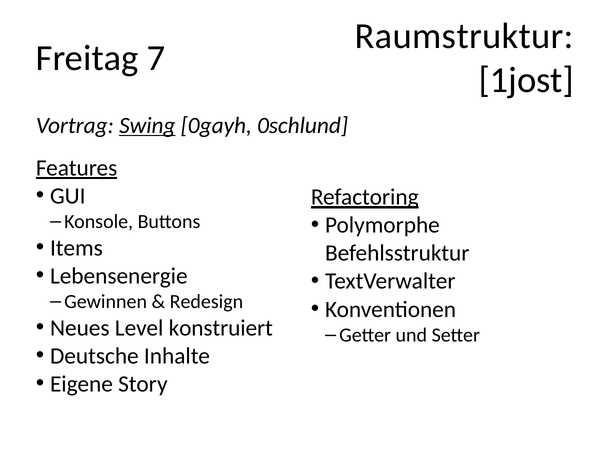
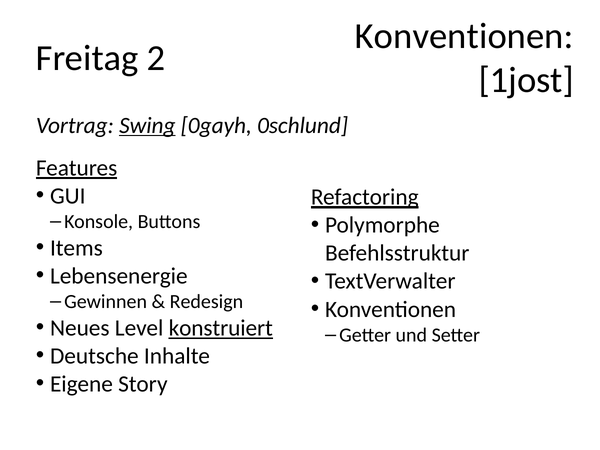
Raumstruktur at (464, 36): Raumstruktur -> Konventionen
7: 7 -> 2
konstruiert underline: none -> present
